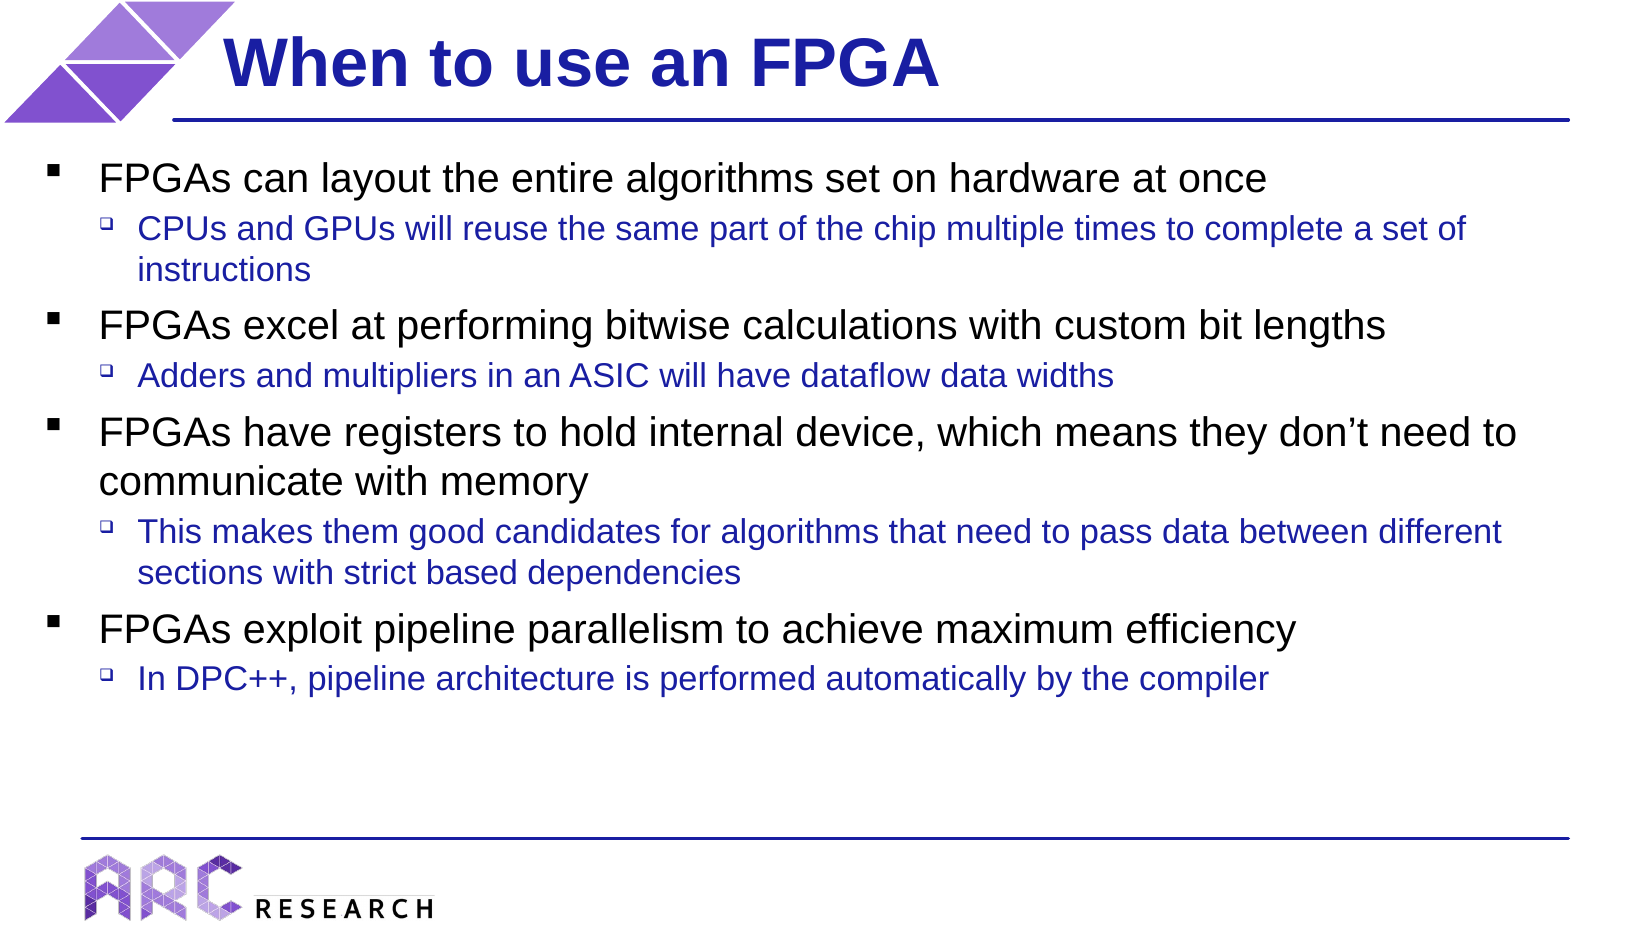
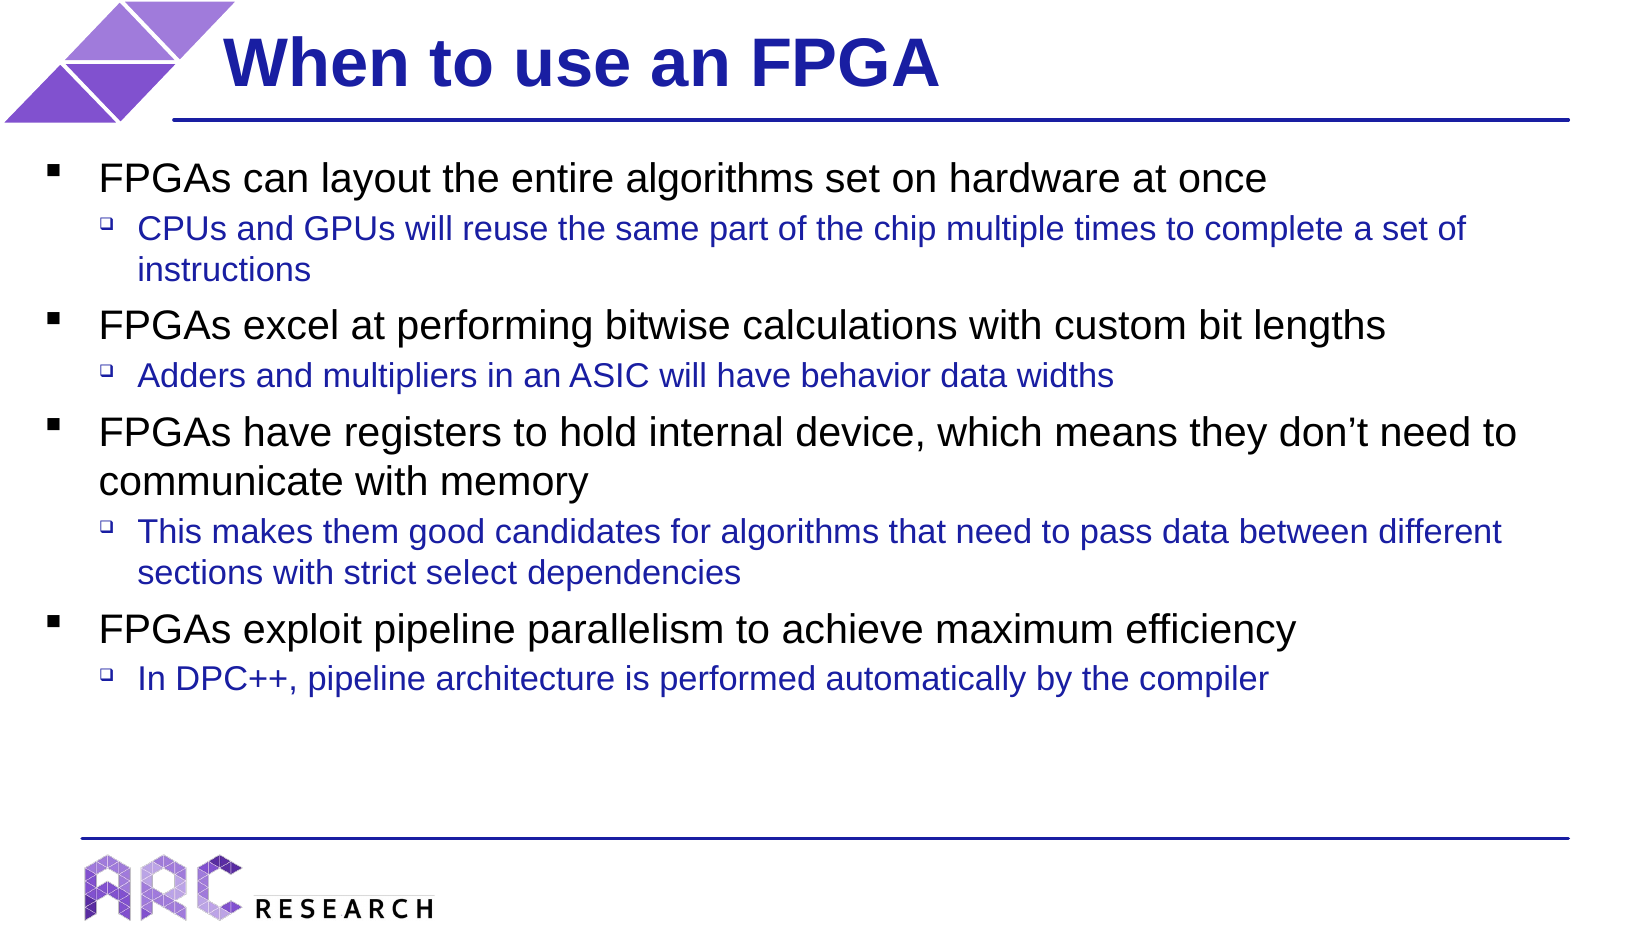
dataflow: dataflow -> behavior
based: based -> select
